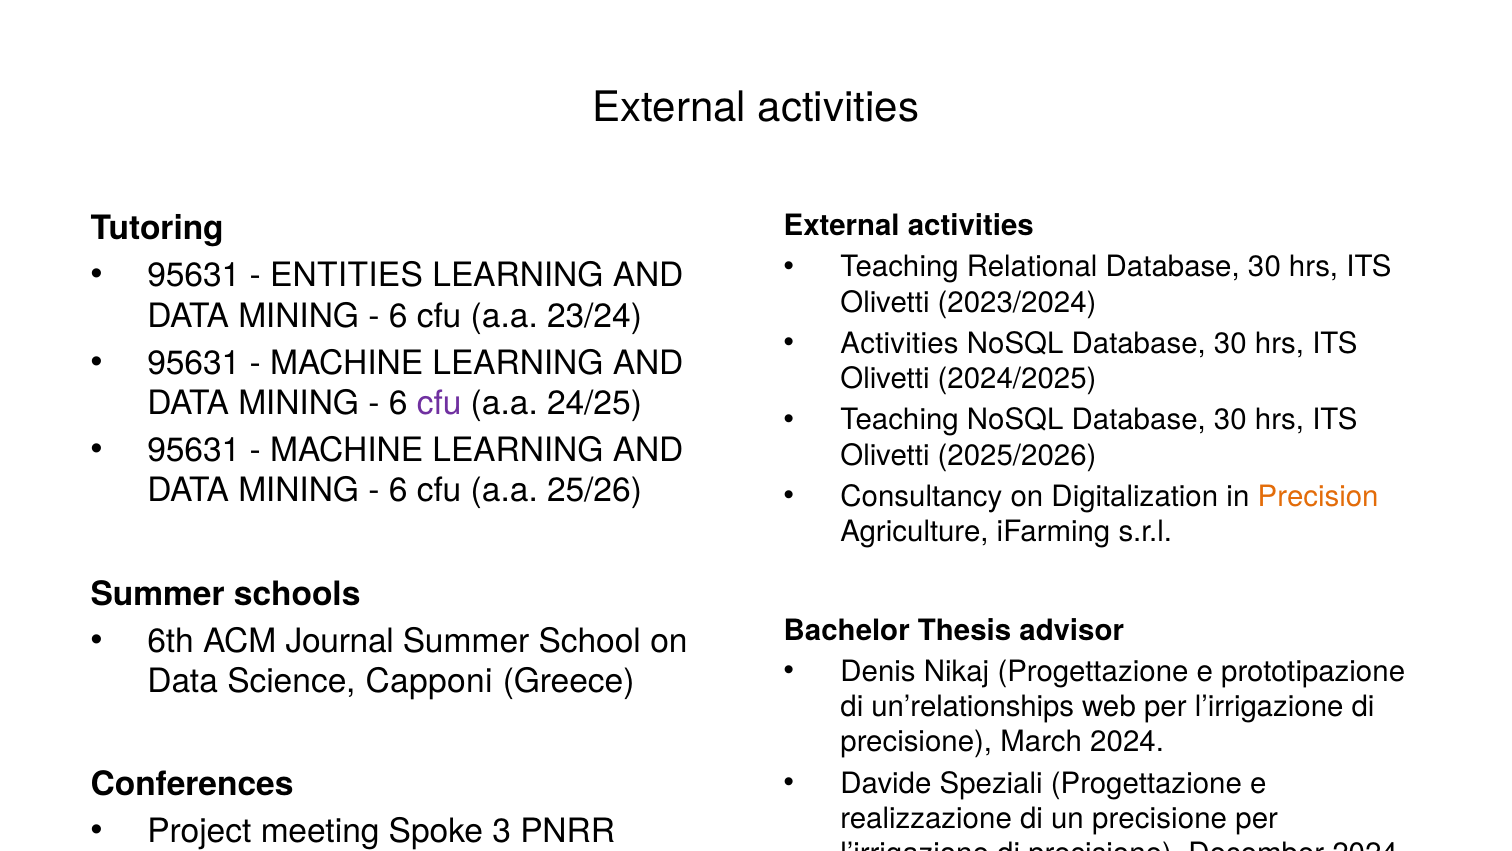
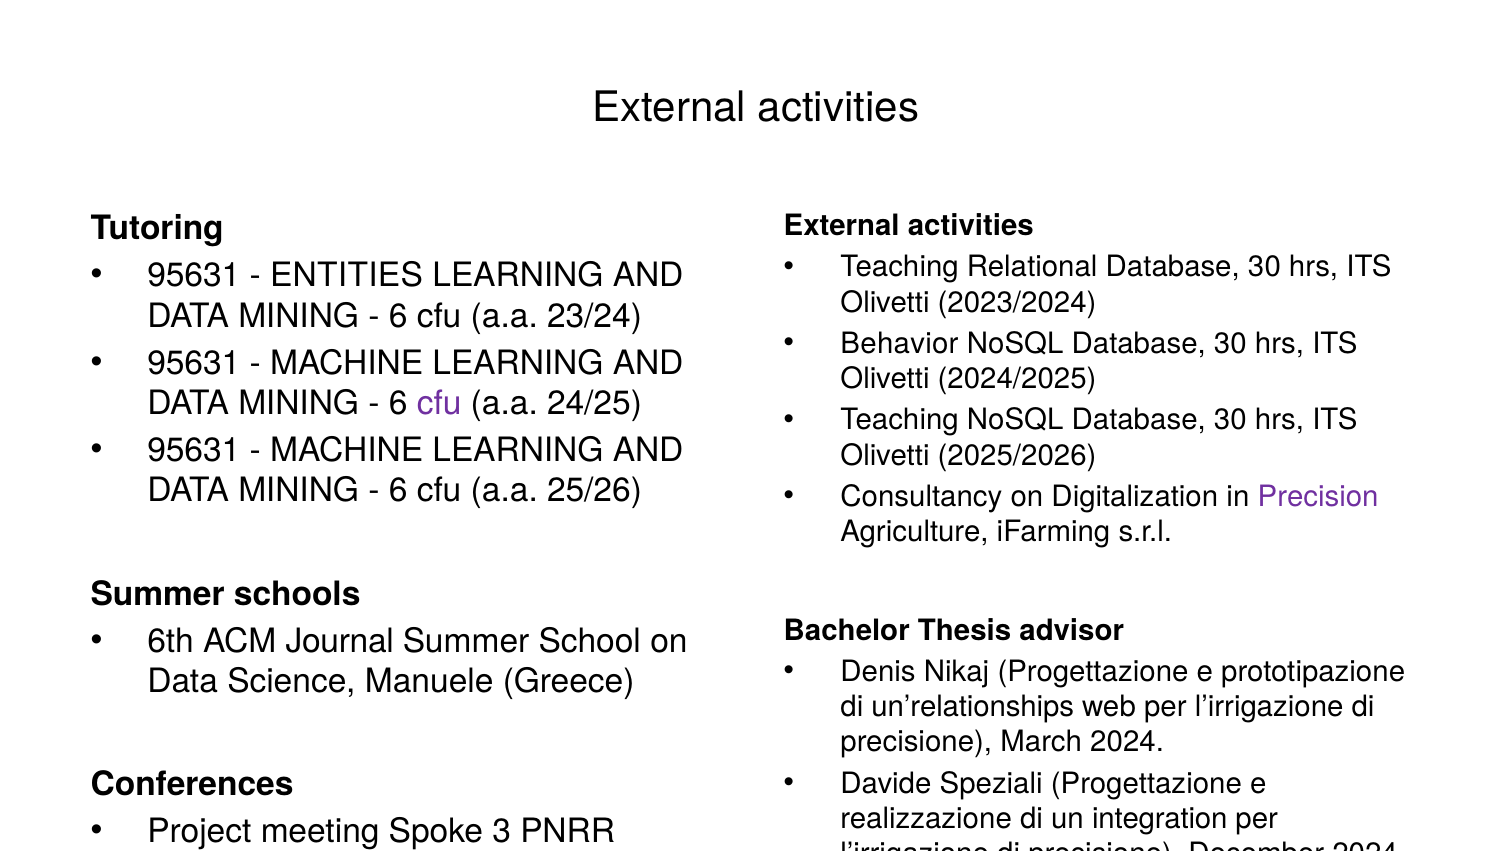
Activities at (900, 343): Activities -> Behavior
Precision colour: orange -> purple
Science Capponi: Capponi -> Manuele
un precisione: precisione -> integration
